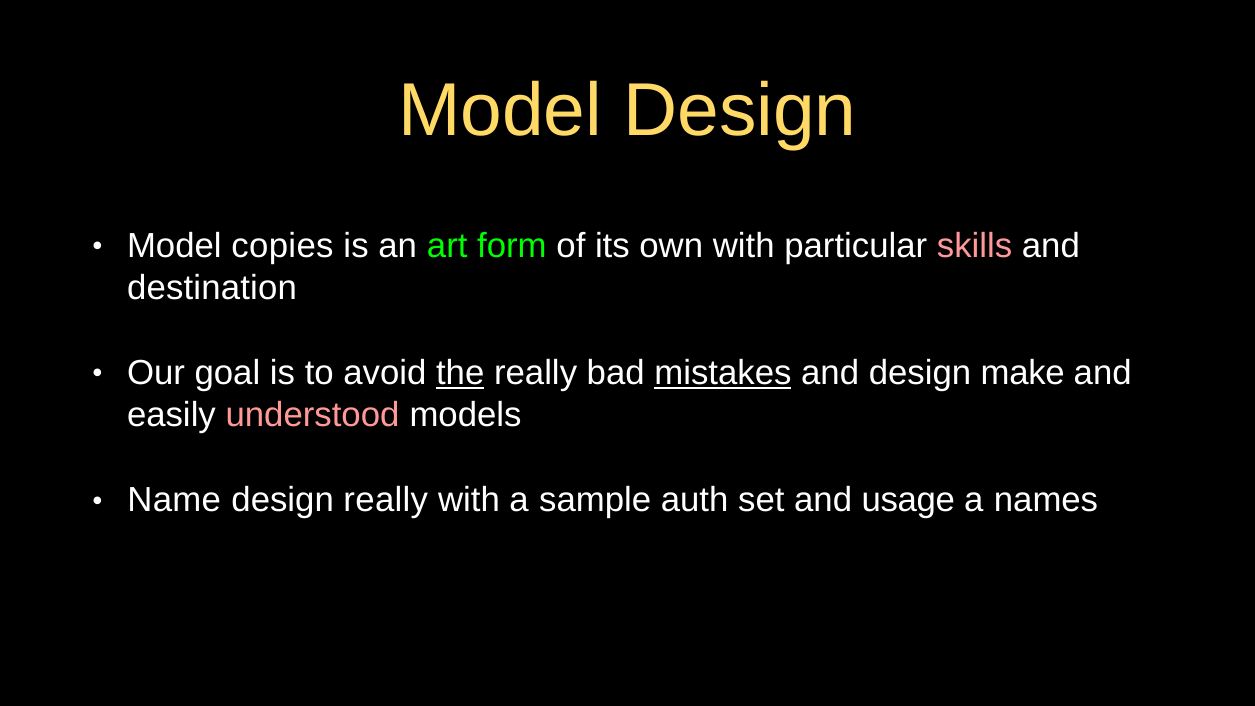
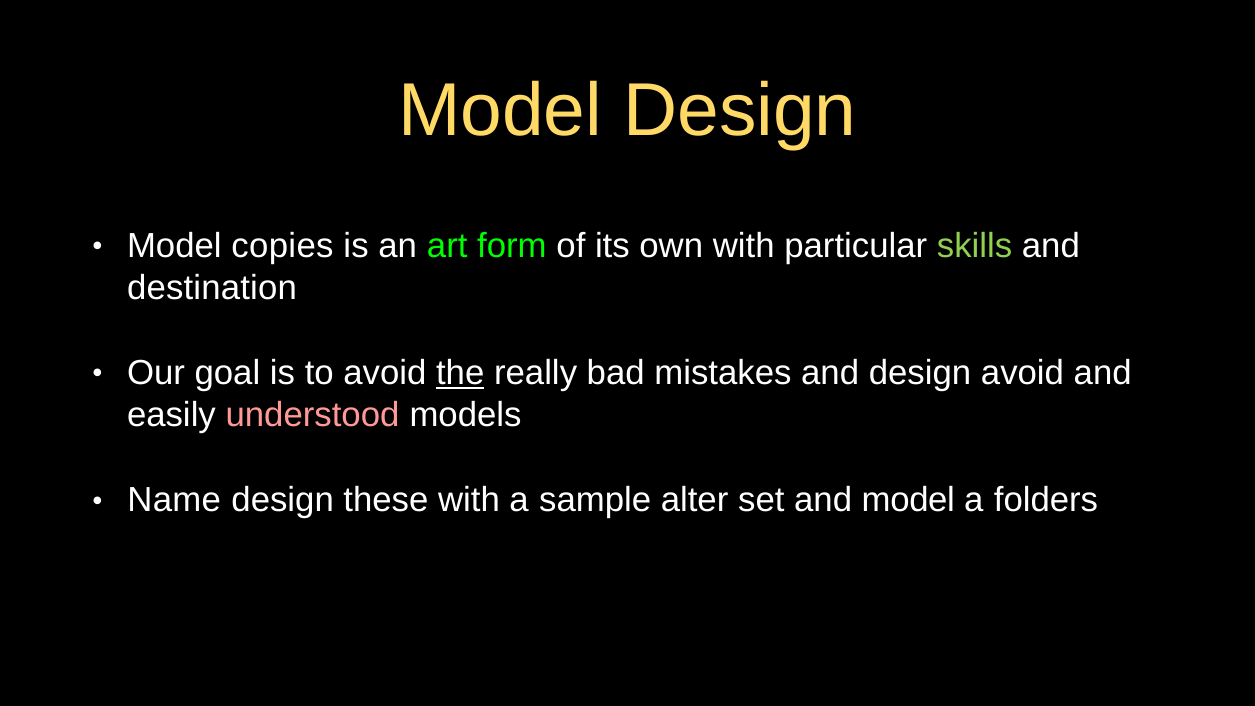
skills colour: pink -> light green
mistakes underline: present -> none
design make: make -> avoid
design really: really -> these
auth: auth -> alter
and usage: usage -> model
names: names -> folders
